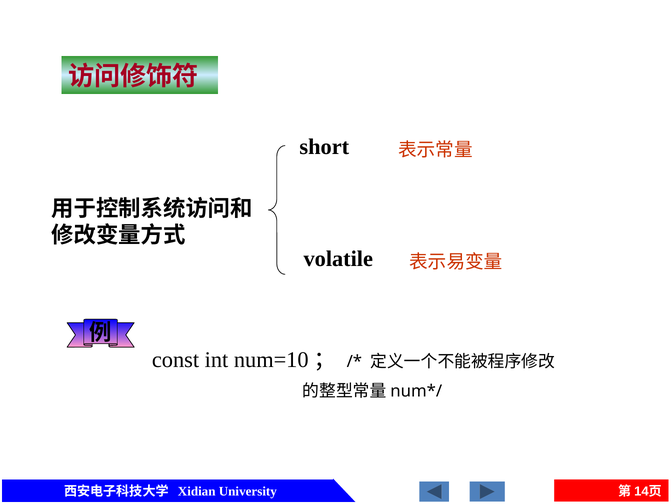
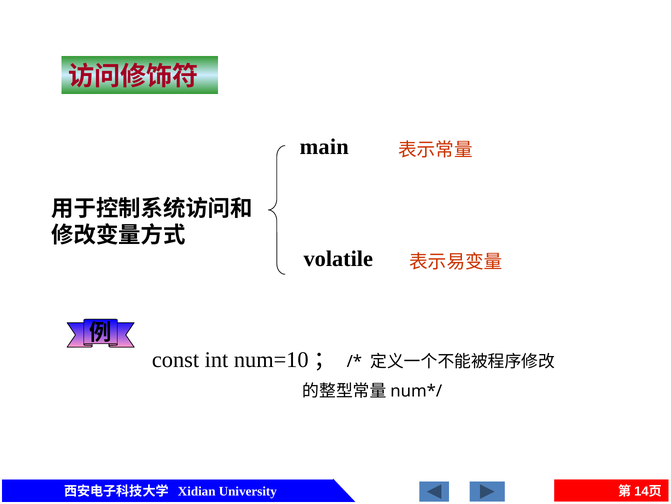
short: short -> main
